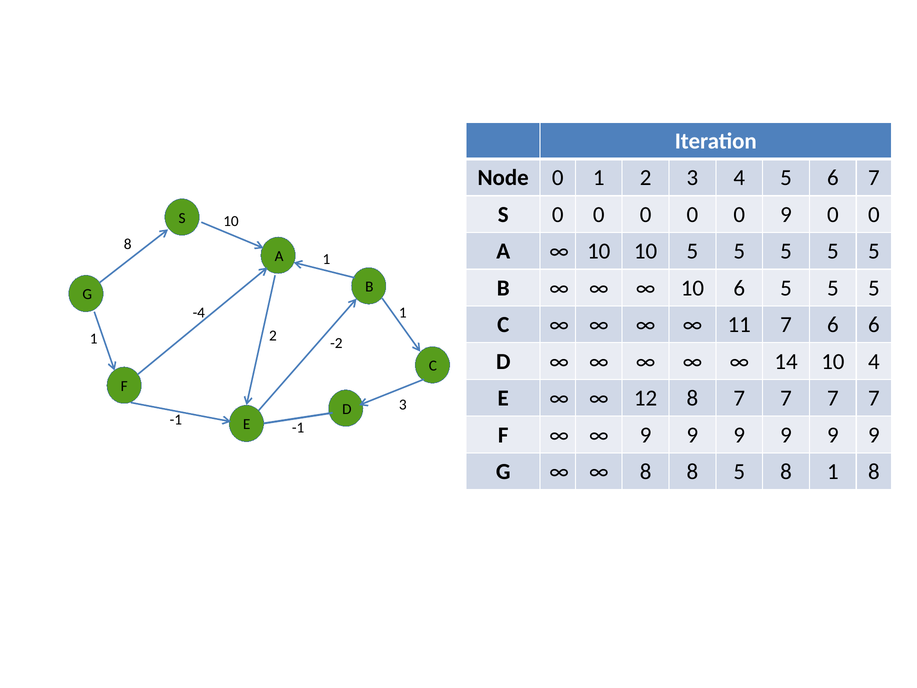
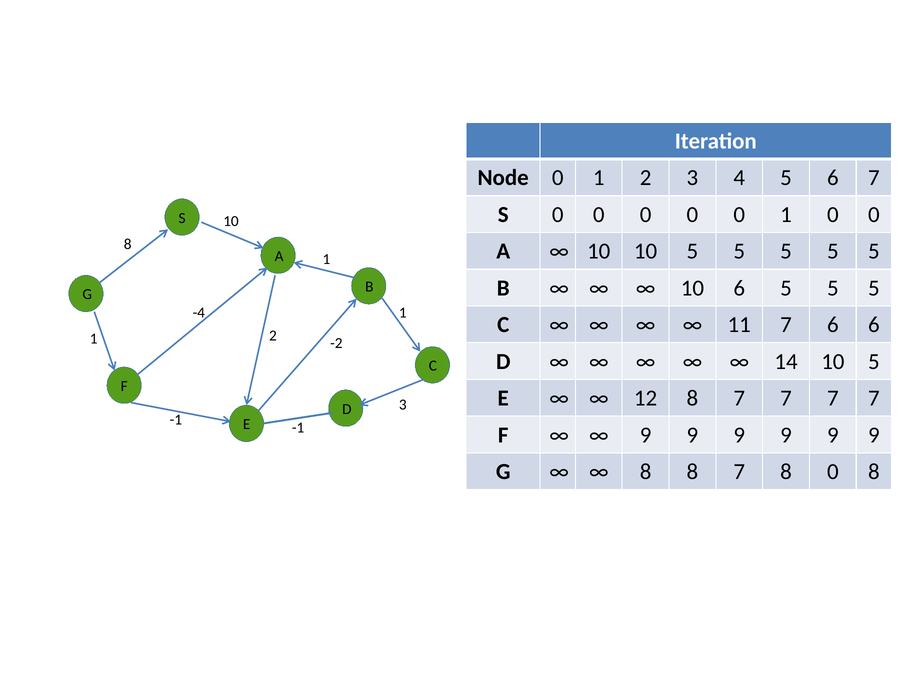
0 0 9: 9 -> 1
14 10 4: 4 -> 5
8 8 5: 5 -> 7
8 1: 1 -> 0
